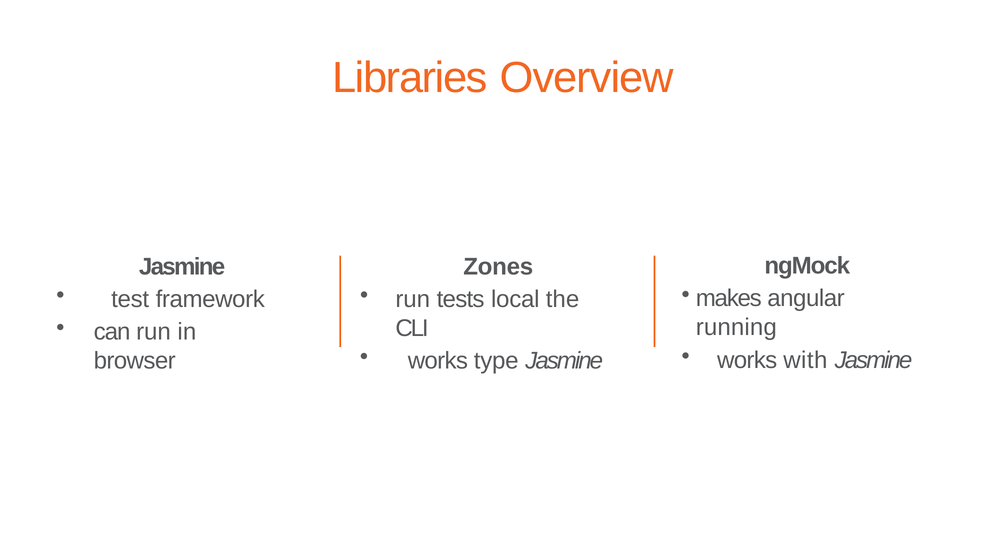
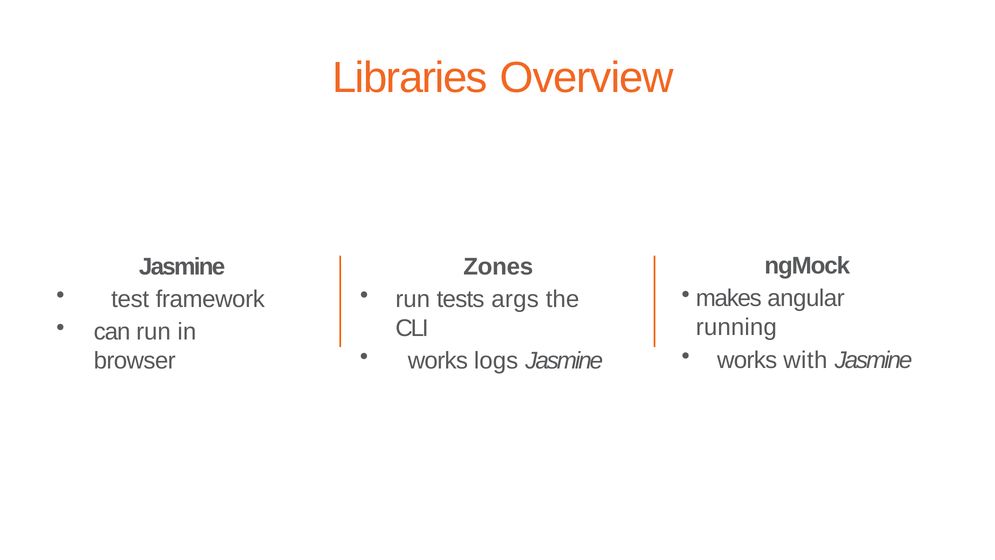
local: local -> args
type: type -> logs
